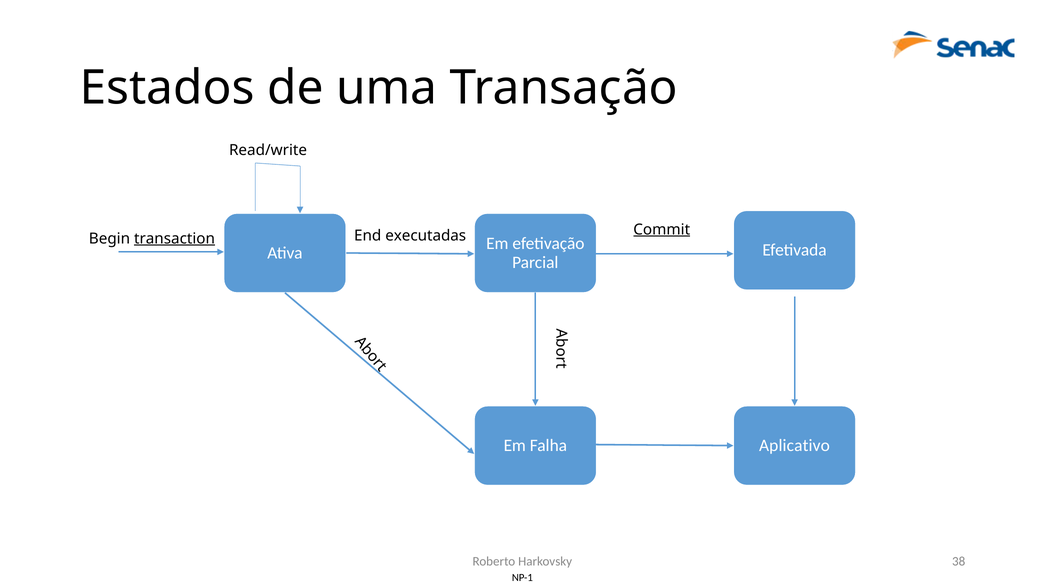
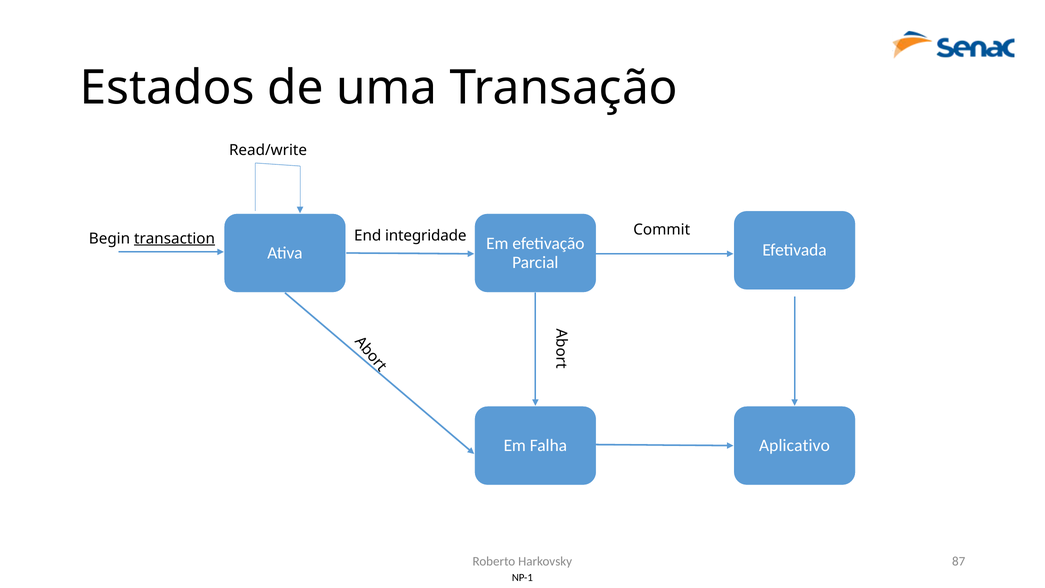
Commit underline: present -> none
executadas: executadas -> integridade
38: 38 -> 87
